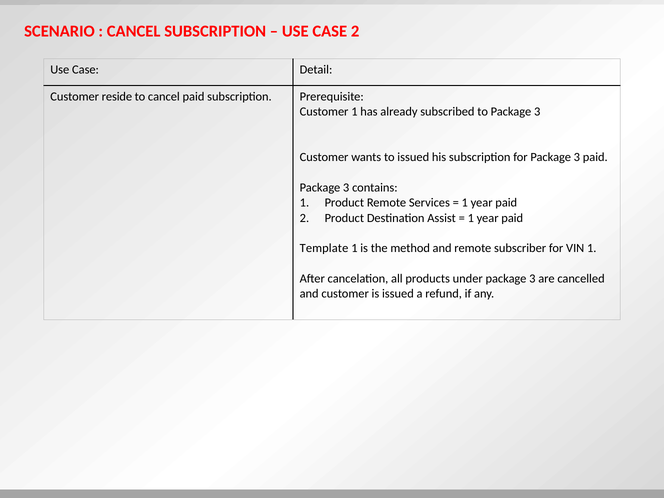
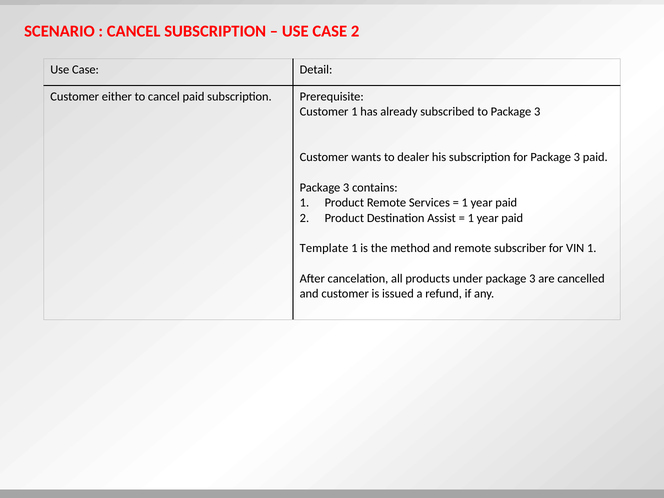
reside: reside -> either
to issued: issued -> dealer
